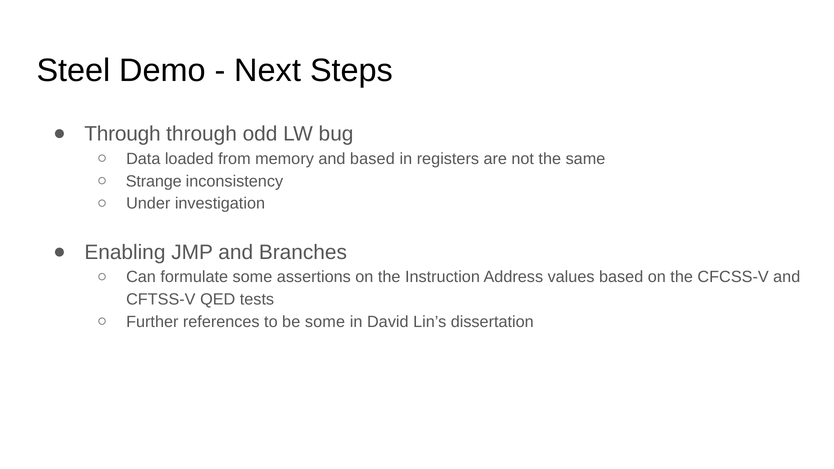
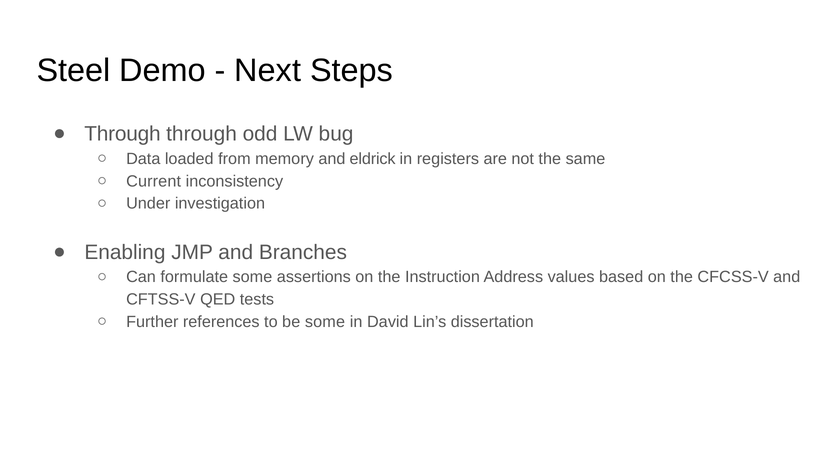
and based: based -> eldrick
Strange: Strange -> Current
